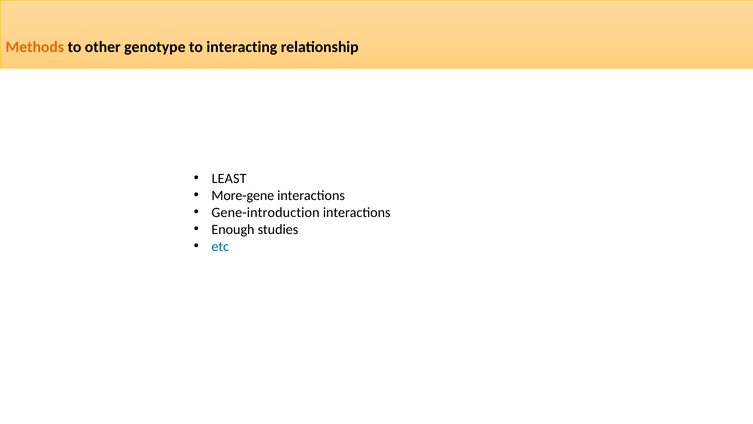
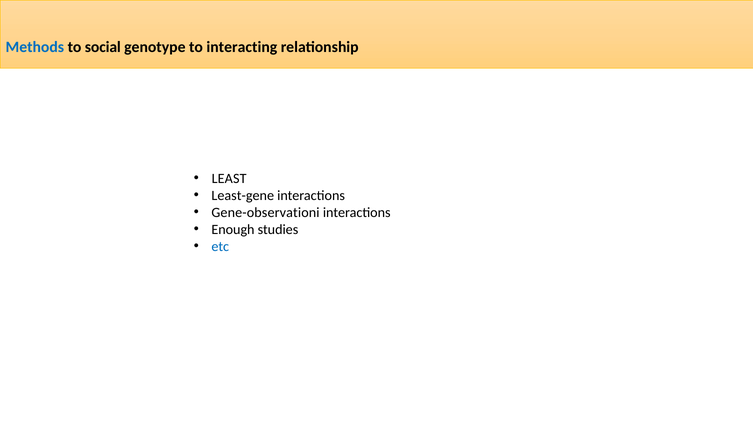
Methods colour: orange -> blue
other: other -> social
More-gene: More-gene -> Least-gene
Gene-introduction: Gene-introduction -> Gene-observationi
